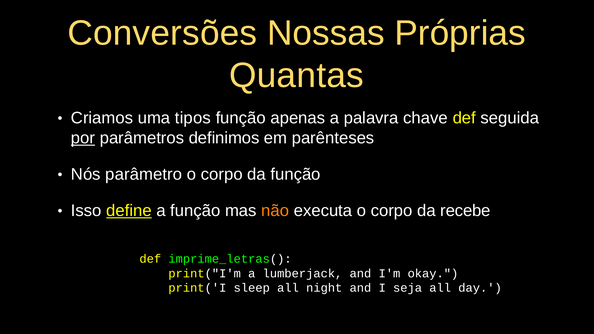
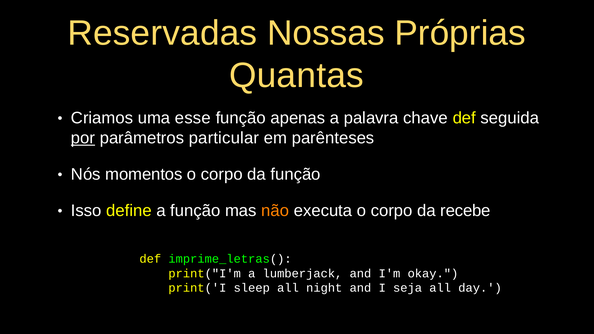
Conversões: Conversões -> Reservadas
tipos: tipos -> esse
definimos: definimos -> particular
parâmetro: parâmetro -> momentos
define underline: present -> none
